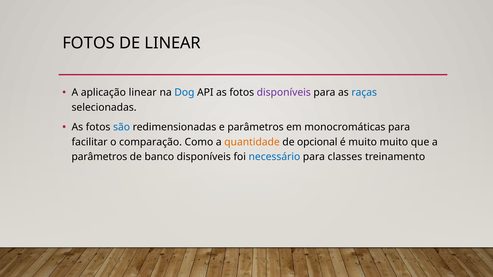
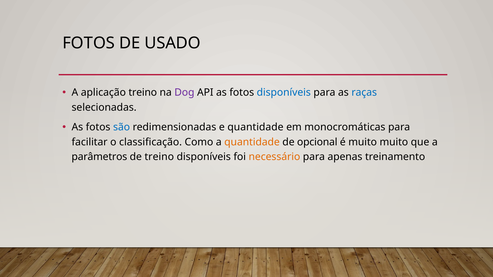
DE LINEAR: LINEAR -> USADO
aplicação linear: linear -> treino
Dog colour: blue -> purple
disponíveis at (284, 93) colour: purple -> blue
e parâmetros: parâmetros -> quantidade
comparação: comparação -> classificação
de banco: banco -> treino
necessário colour: blue -> orange
classes: classes -> apenas
